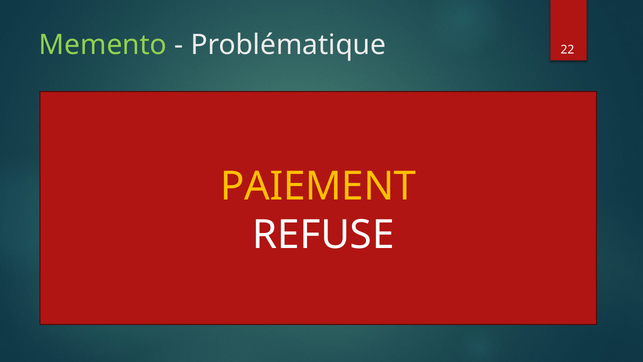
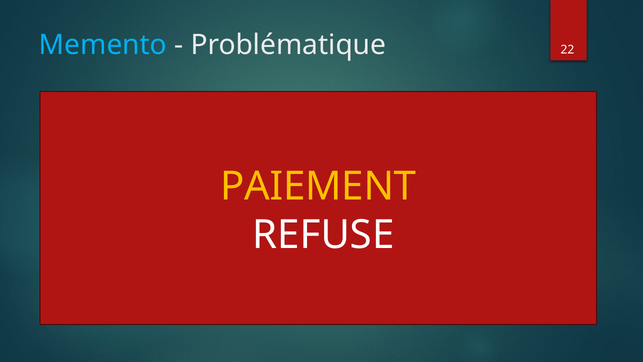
Memento colour: light green -> light blue
